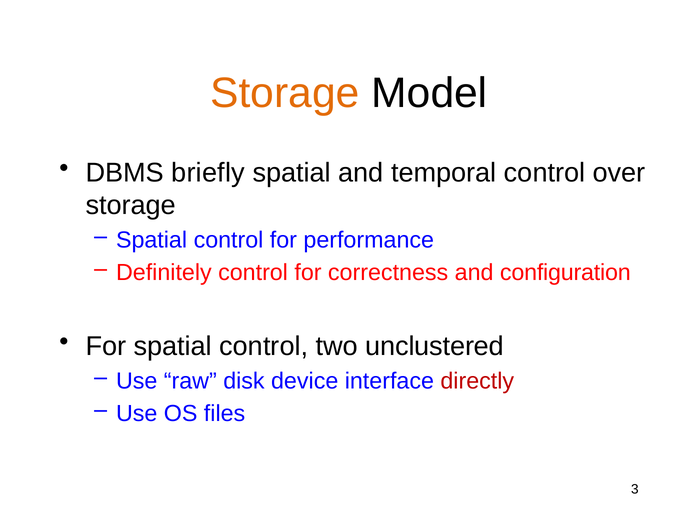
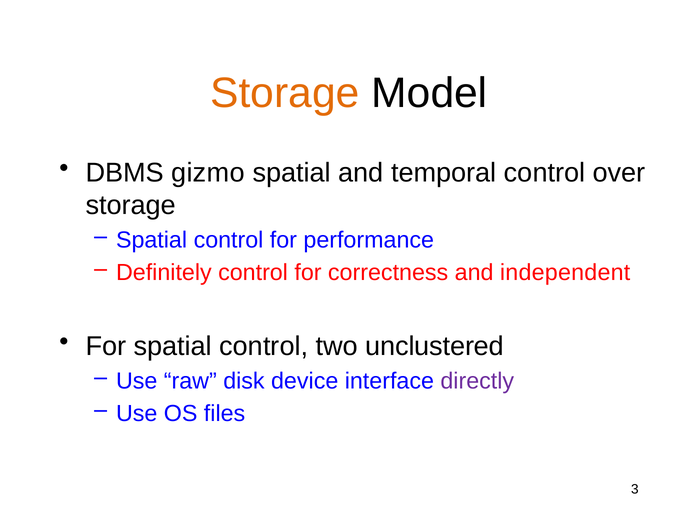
briefly: briefly -> gizmo
configuration: configuration -> independent
directly colour: red -> purple
